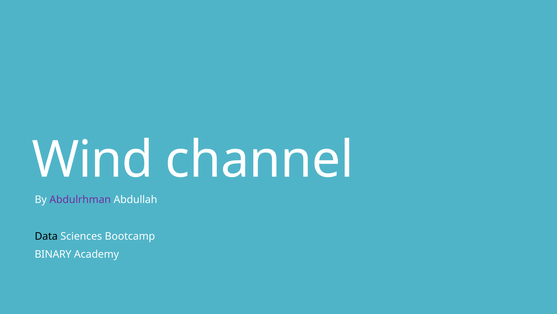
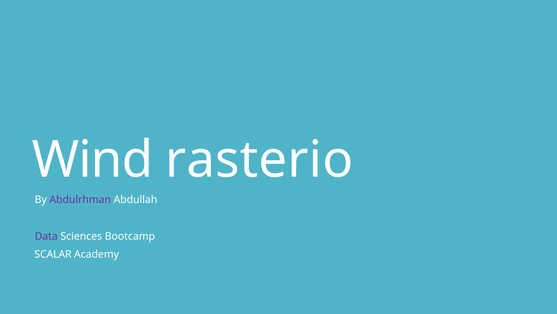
channel: channel -> rasterio
Data colour: black -> purple
BINARY: BINARY -> SCALAR
